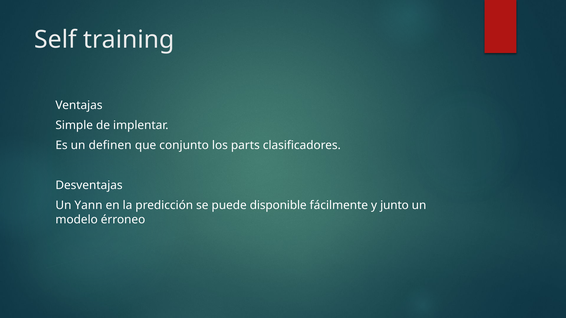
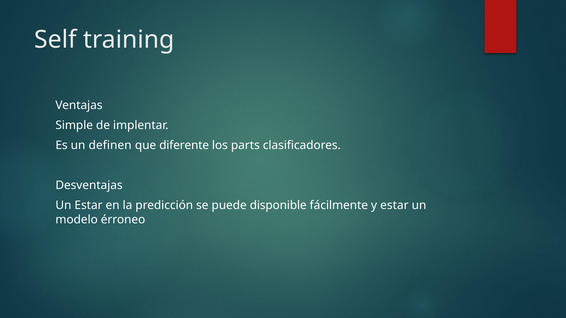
conjunto: conjunto -> diferente
Un Yann: Yann -> Estar
y junto: junto -> estar
